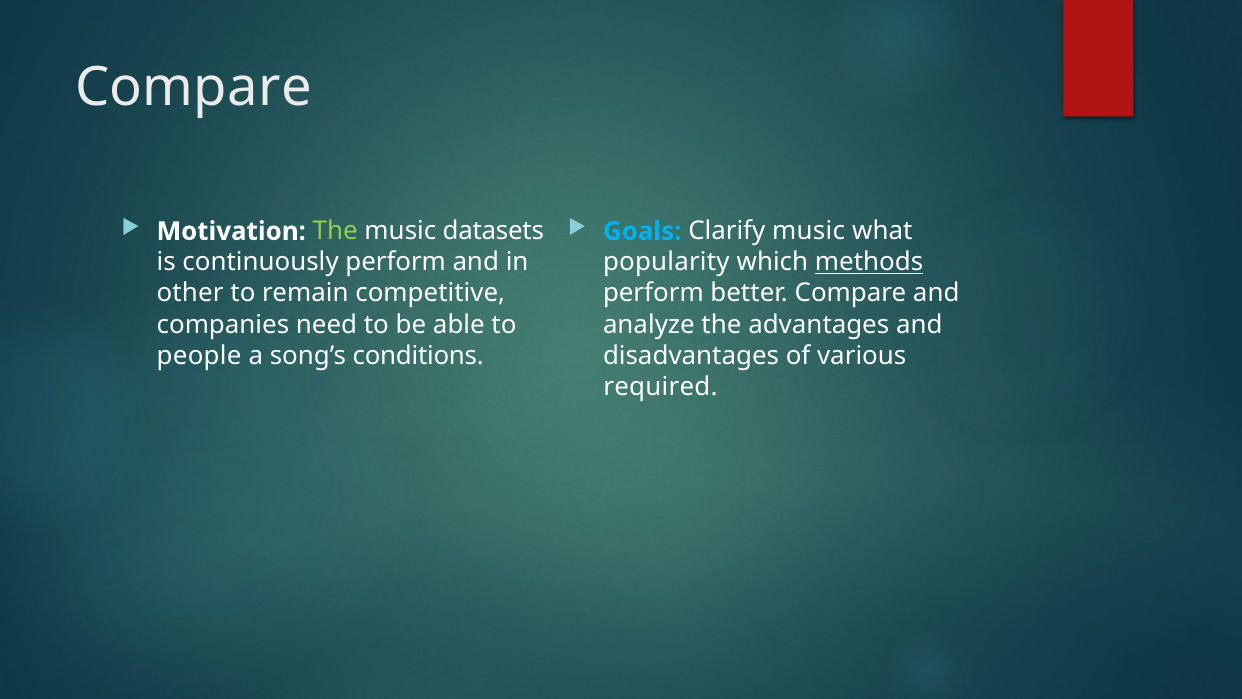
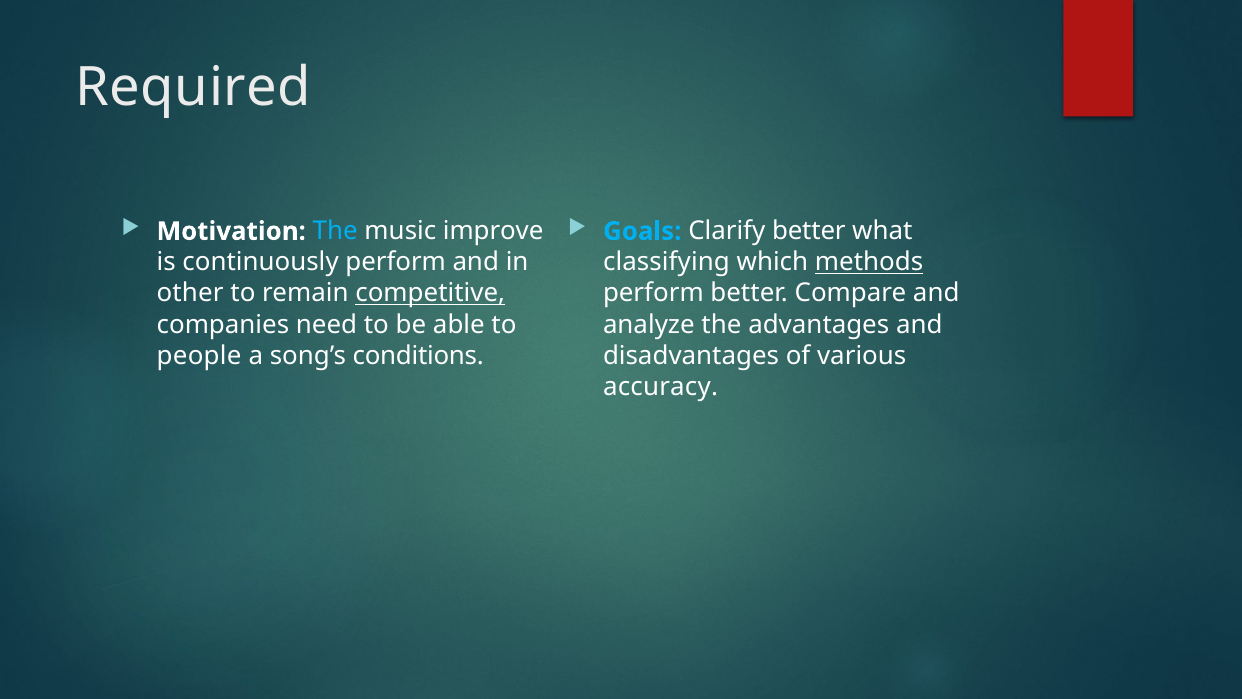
Compare at (193, 87): Compare -> Required
The at (335, 231) colour: light green -> light blue
datasets: datasets -> improve
Clarify music: music -> better
popularity: popularity -> classifying
competitive underline: none -> present
required: required -> accuracy
